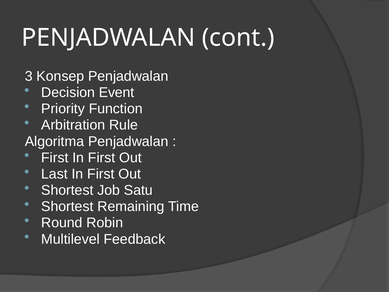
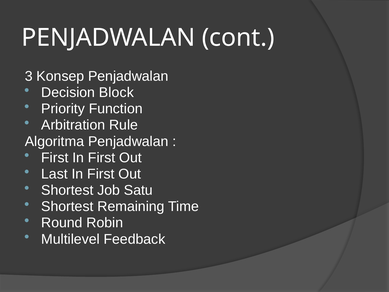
Event: Event -> Block
